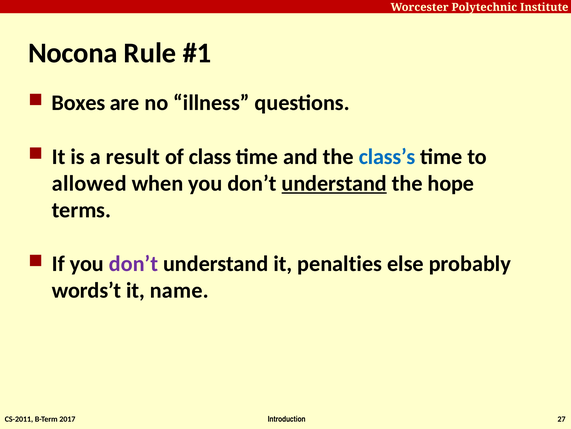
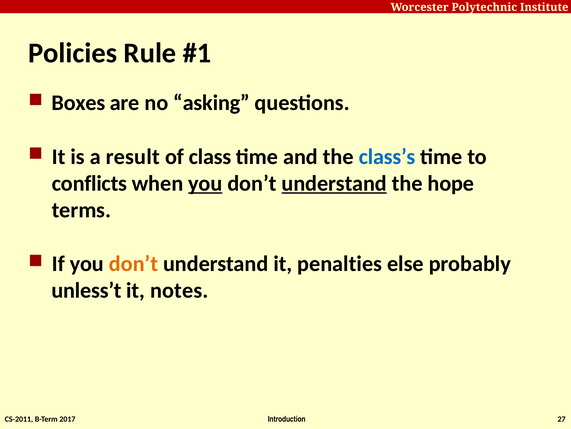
Nocona: Nocona -> Policies
illness: illness -> asking
allowed: allowed -> conflicts
you at (205, 183) underline: none -> present
don’t at (133, 263) colour: purple -> orange
words’t: words’t -> unless’t
name: name -> notes
